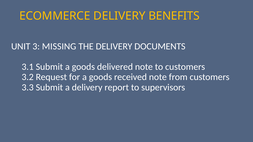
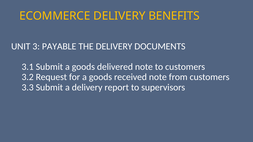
MISSING: MISSING -> PAYABLE
